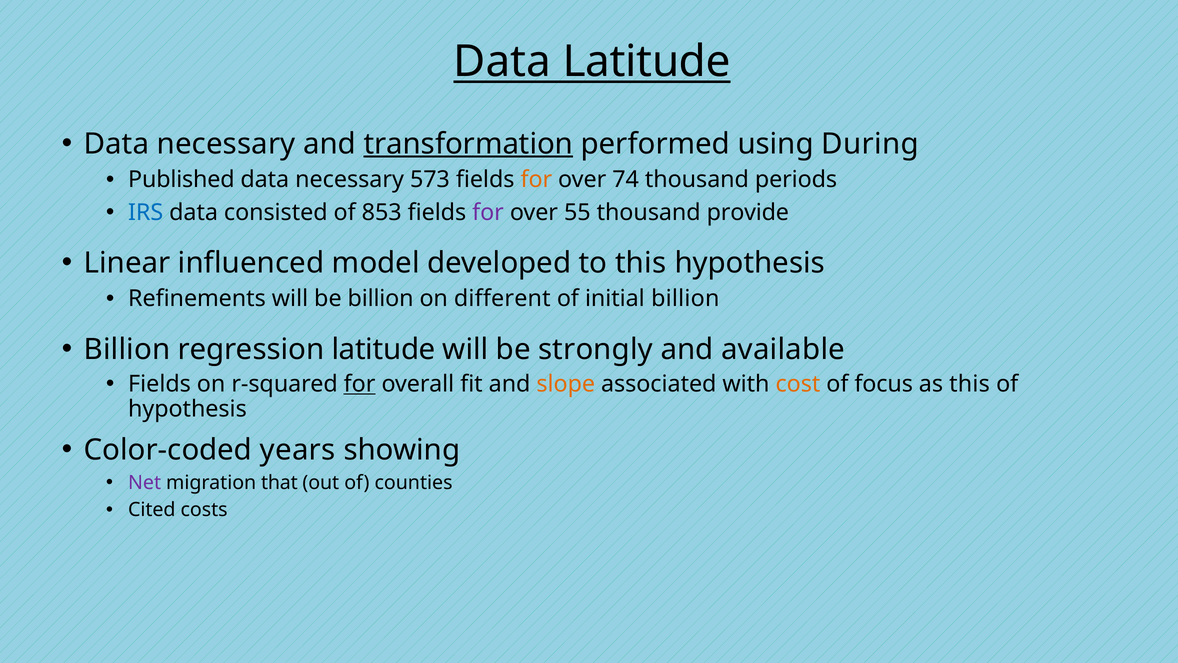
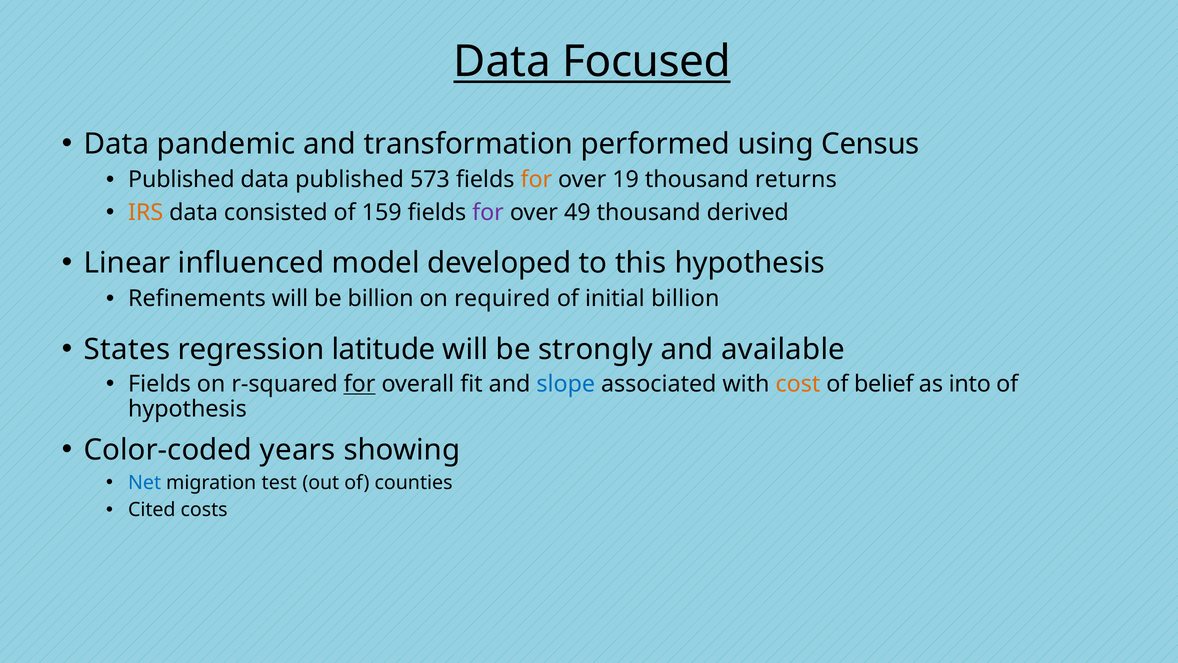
Data Latitude: Latitude -> Focused
necessary at (226, 144): necessary -> pandemic
transformation underline: present -> none
During: During -> Census
necessary at (350, 180): necessary -> published
74: 74 -> 19
periods: periods -> returns
IRS colour: blue -> orange
853: 853 -> 159
55: 55 -> 49
provide: provide -> derived
different: different -> required
Billion at (127, 349): Billion -> States
slope colour: orange -> blue
focus: focus -> belief
as this: this -> into
Net colour: purple -> blue
that: that -> test
